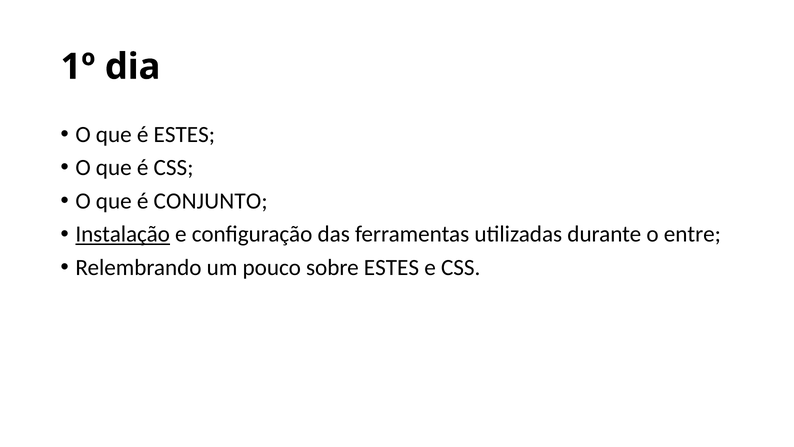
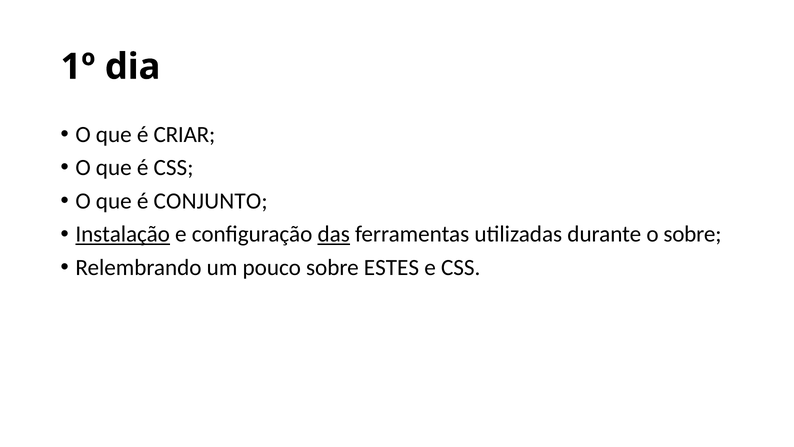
é ESTES: ESTES -> CRIAR
das underline: none -> present
o entre: entre -> sobre
